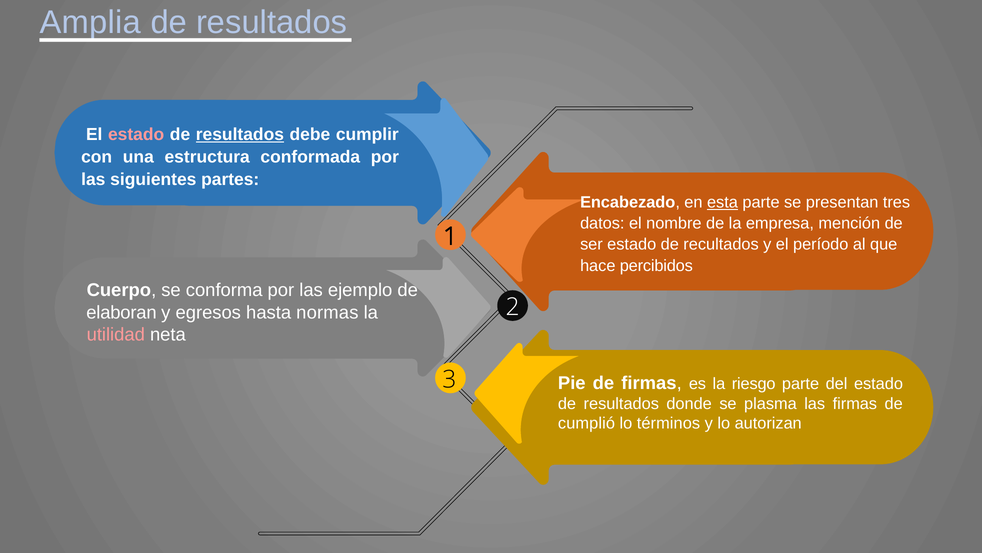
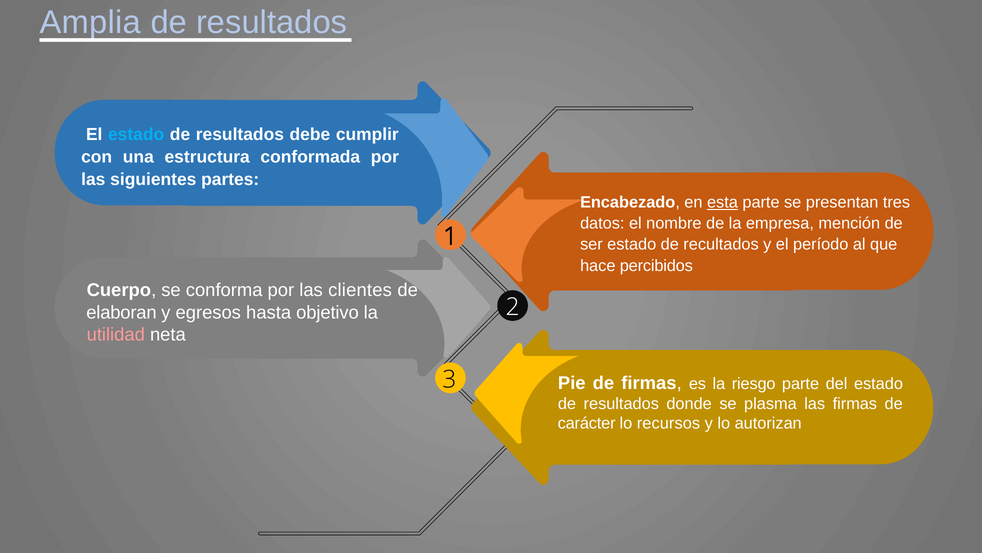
estado at (136, 134) colour: pink -> light blue
resultados at (240, 134) underline: present -> none
ejemplo: ejemplo -> clientes
normas: normas -> objetivo
cumplió: cumplió -> carácter
términos: términos -> recursos
